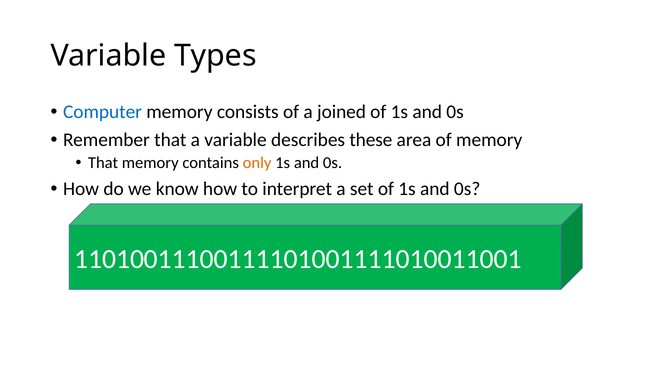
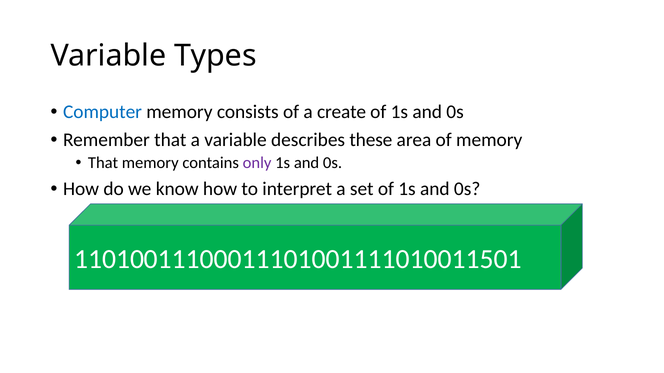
joined: joined -> create
only colour: orange -> purple
11010011100111101001111010011001: 11010011100111101001111010011001 -> 11010011100011101001111010011501
